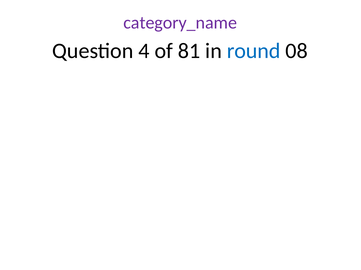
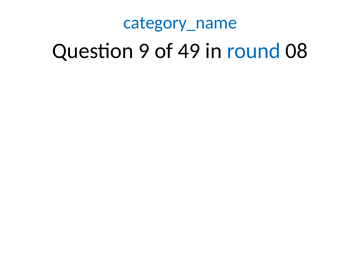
category_name colour: purple -> blue
4: 4 -> 9
81: 81 -> 49
